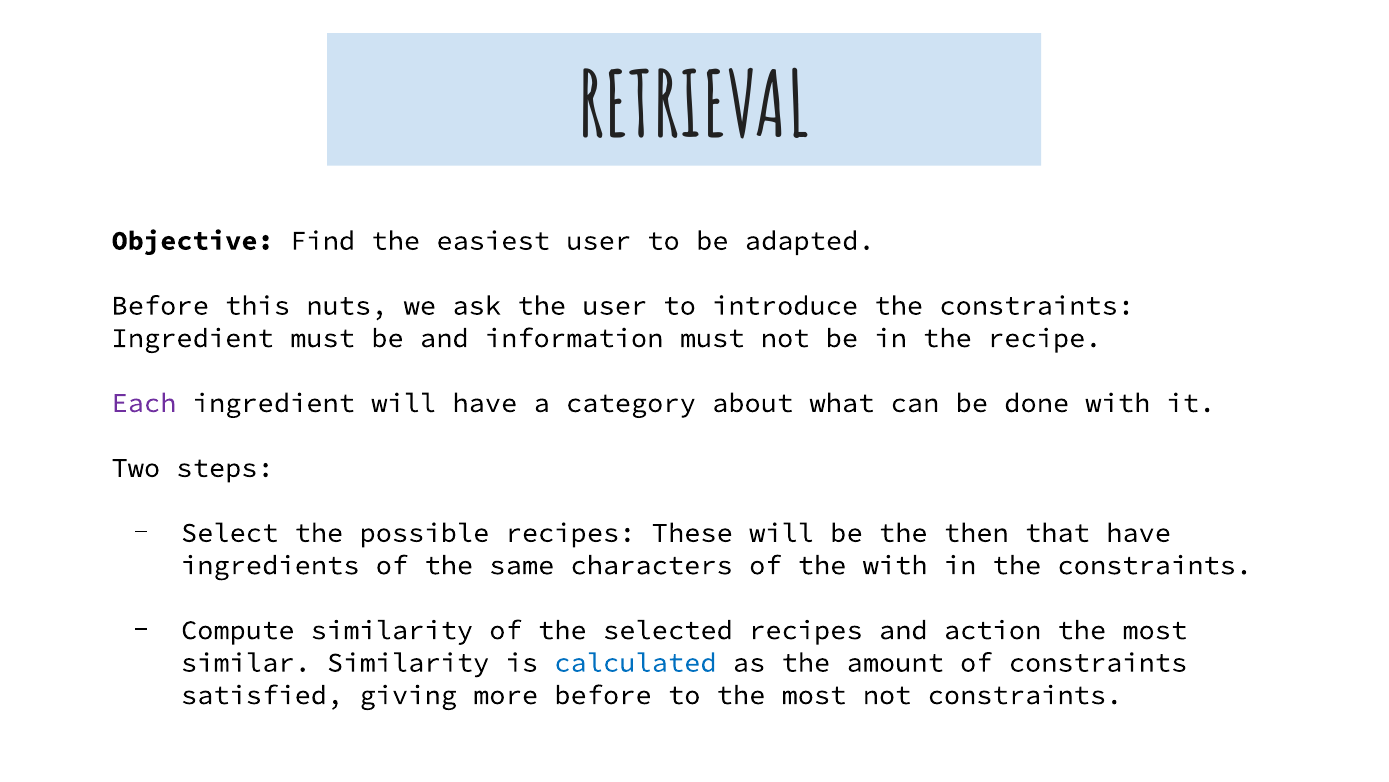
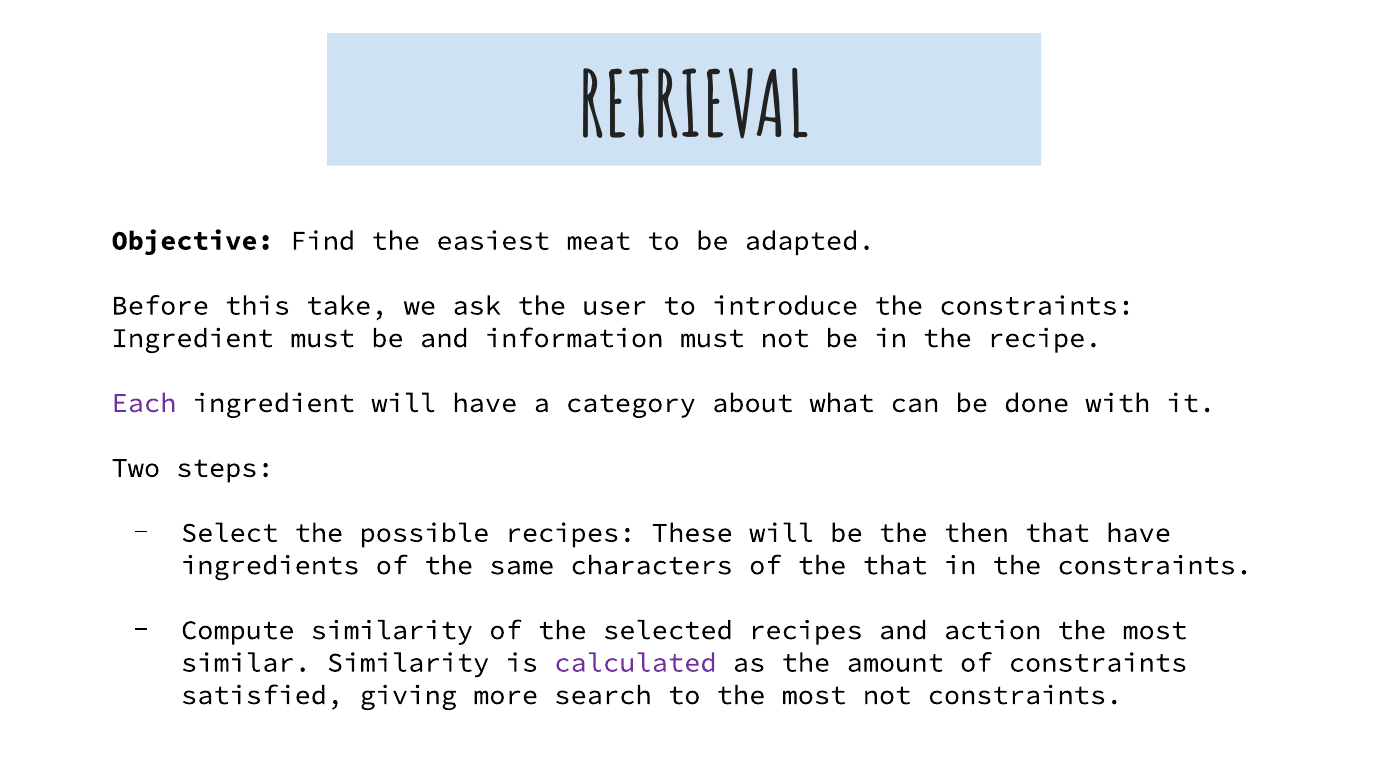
easiest user: user -> meat
nuts: nuts -> take
the with: with -> that
calculated colour: blue -> purple
more before: before -> search
